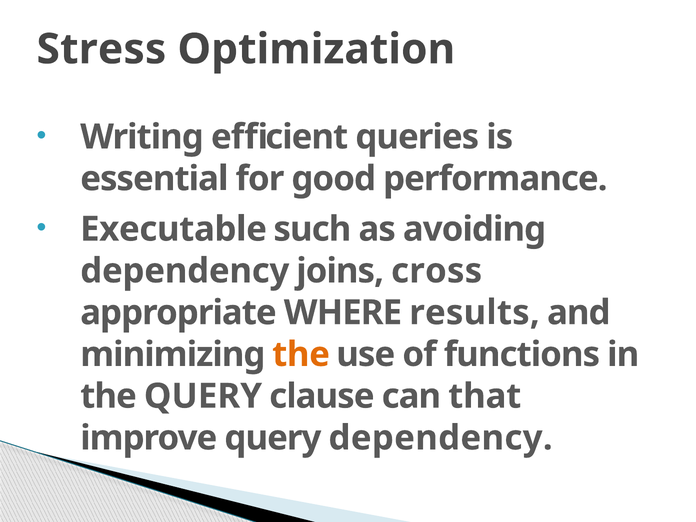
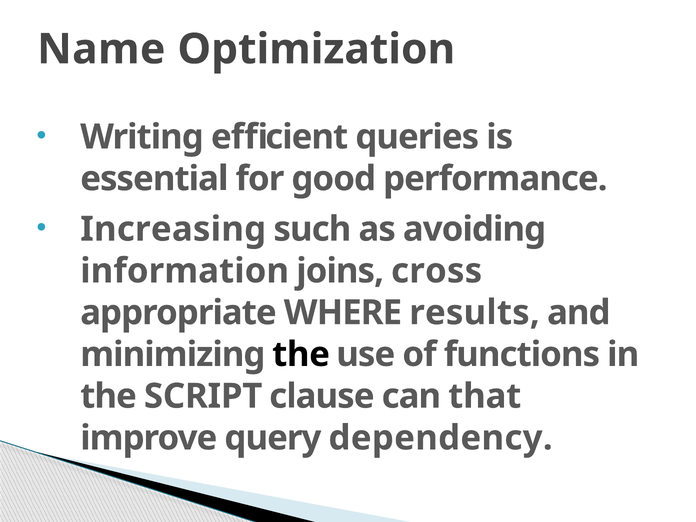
Stress: Stress -> Name
Executable: Executable -> Increasing
dependency at (185, 271): dependency -> information
the at (301, 354) colour: orange -> black
the QUERY: QUERY -> SCRIPT
